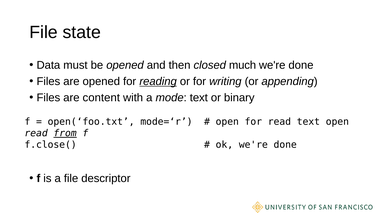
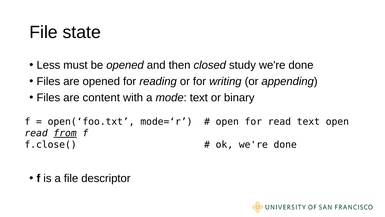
Data: Data -> Less
much: much -> study
reading underline: present -> none
